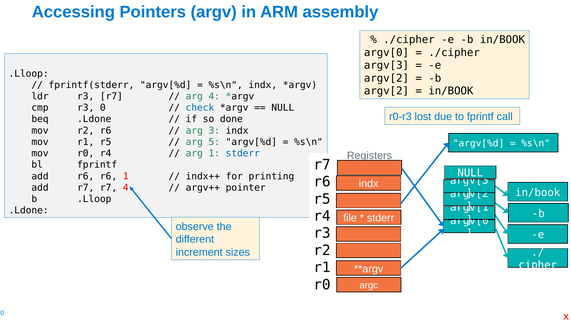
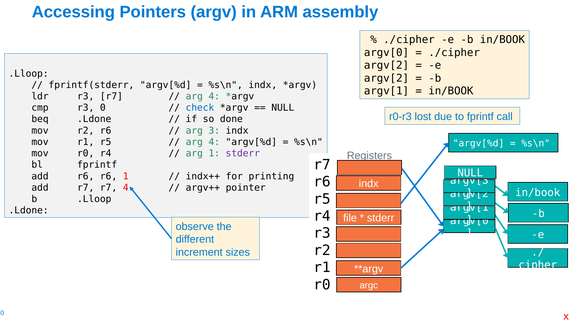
argv[3 at (386, 65): argv[3 -> argv[2
argv[2 at (386, 91): argv[2 -> argv[1
5 at (214, 142): 5 -> 4
stderr at (243, 153) colour: blue -> purple
